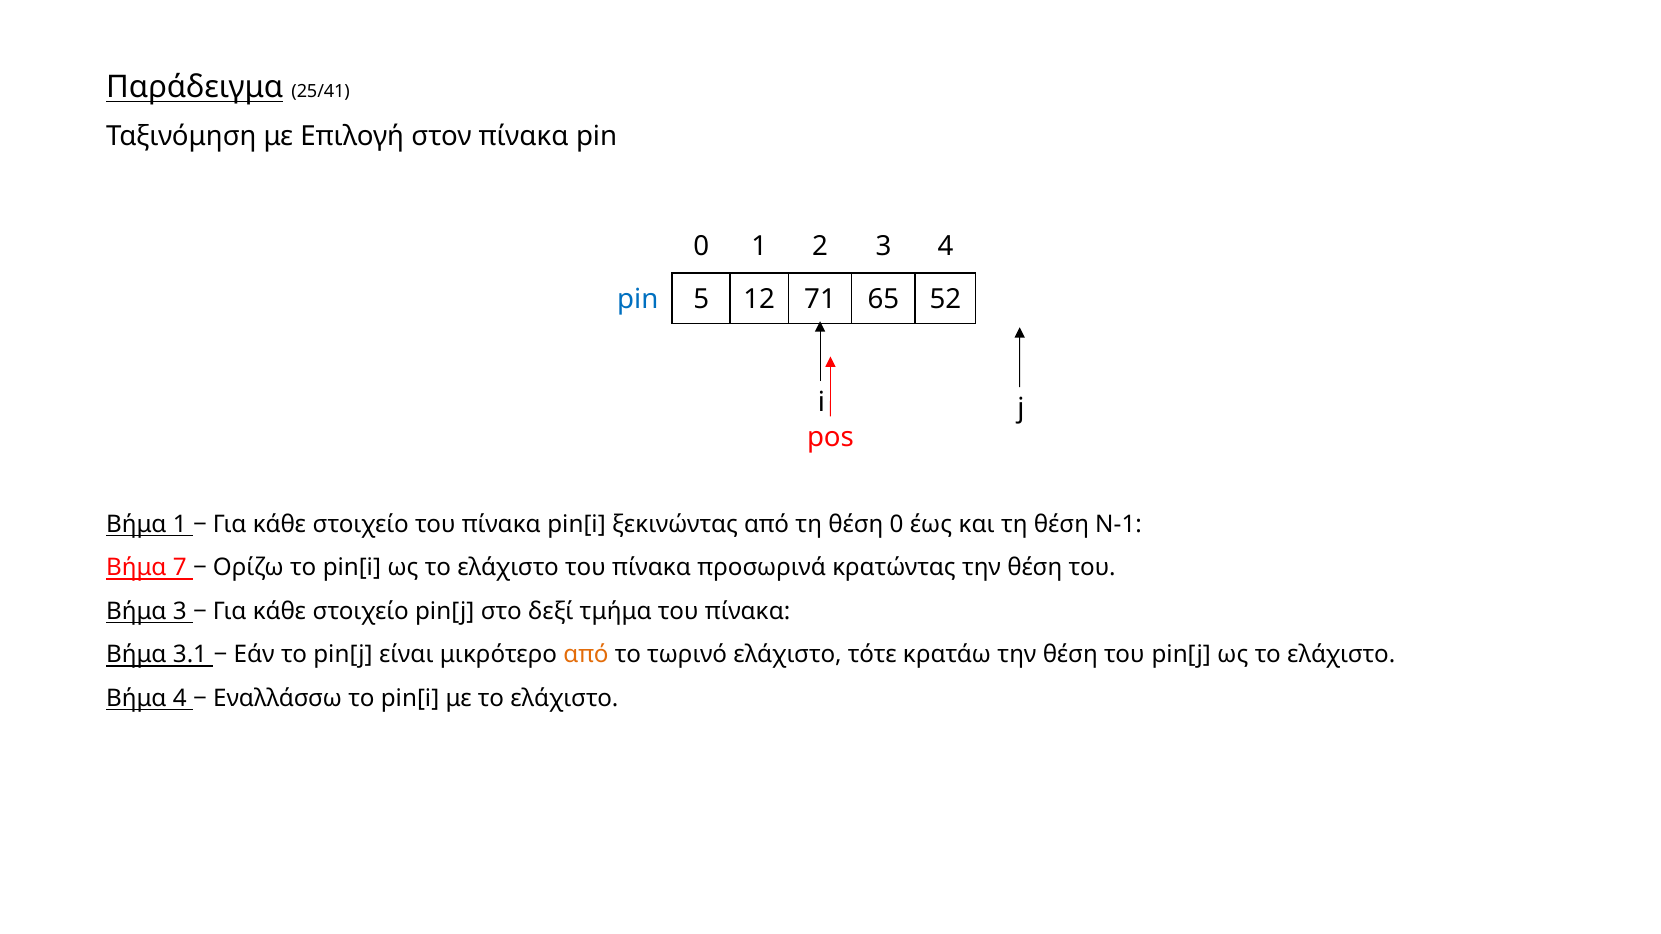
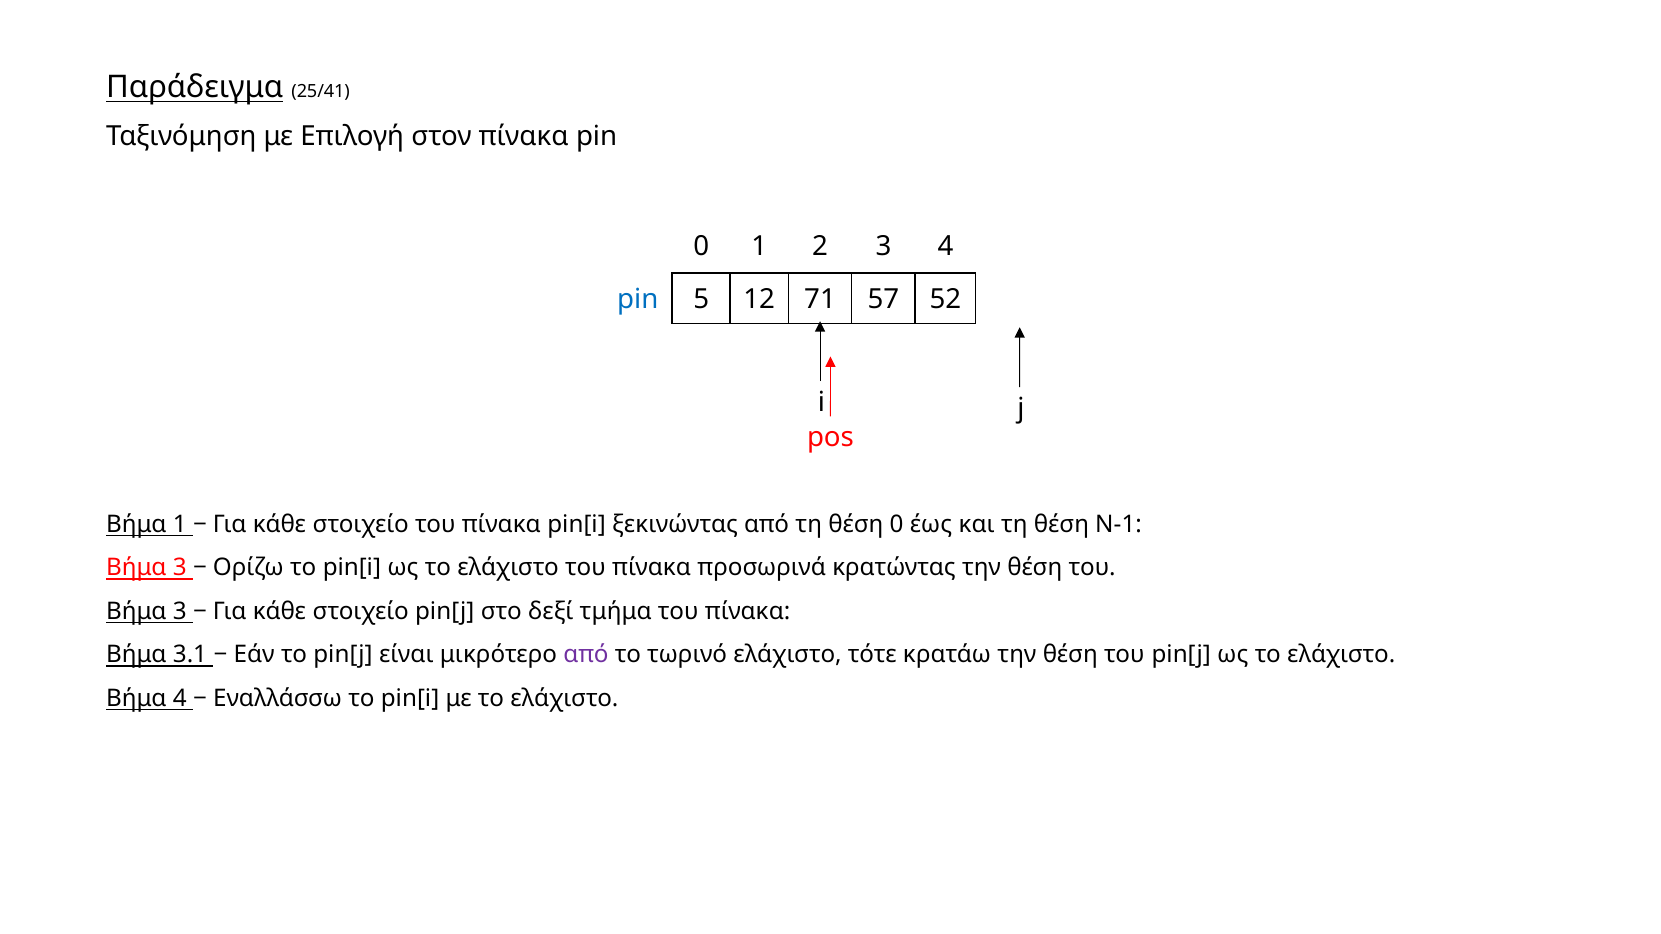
65: 65 -> 57
7 at (180, 568): 7 -> 3
από at (586, 655) colour: orange -> purple
